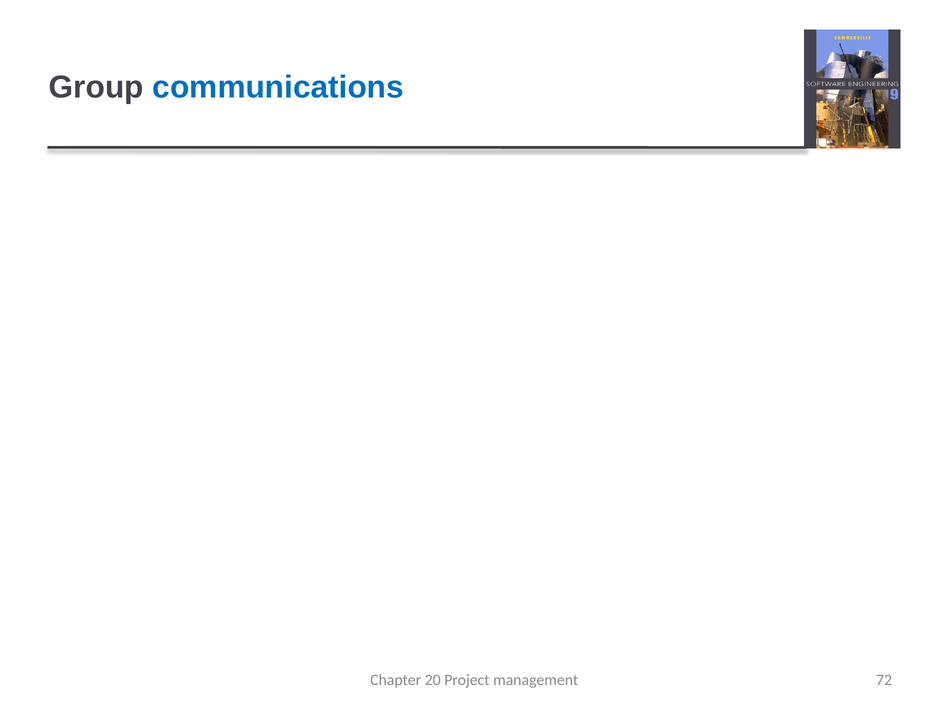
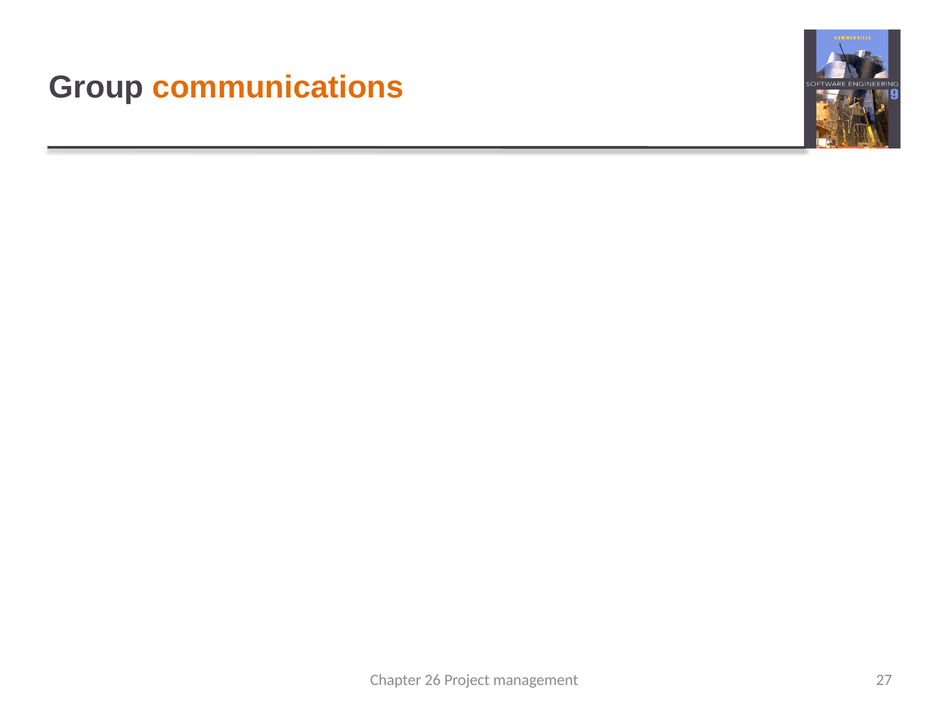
communications at (278, 87) colour: blue -> orange
20: 20 -> 26
72: 72 -> 27
